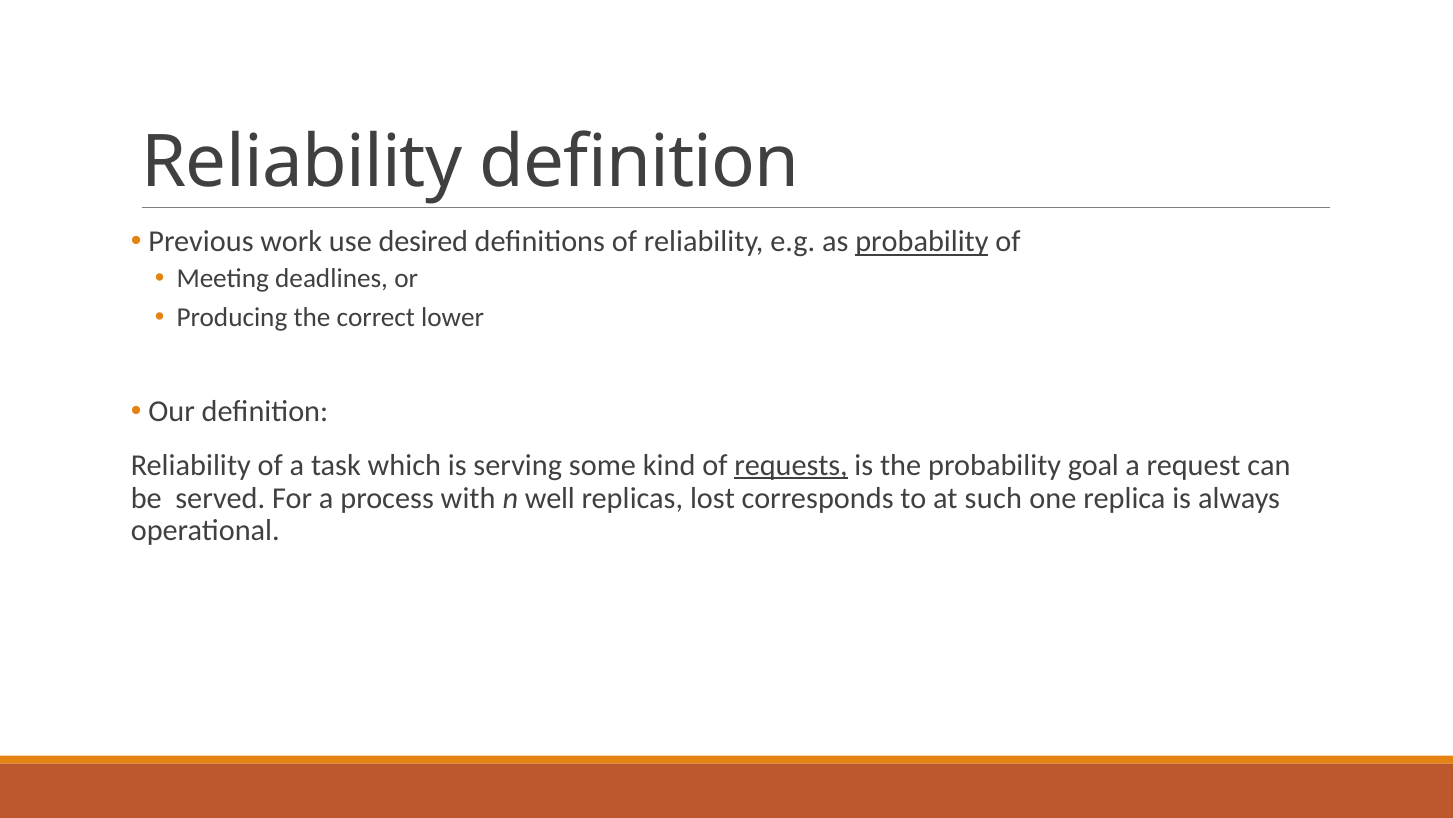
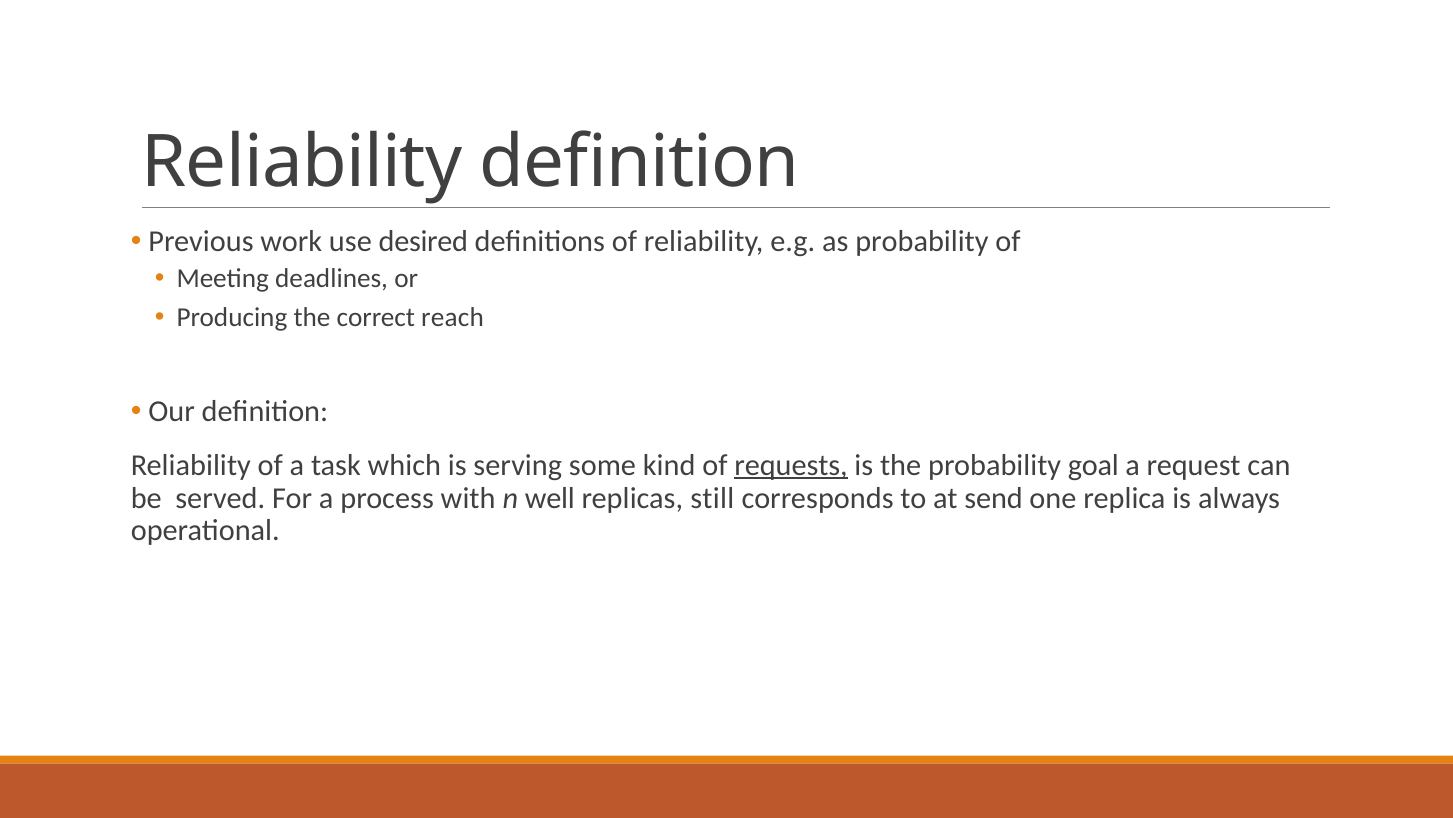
probability at (922, 242) underline: present -> none
lower: lower -> reach
lost: lost -> still
such: such -> send
